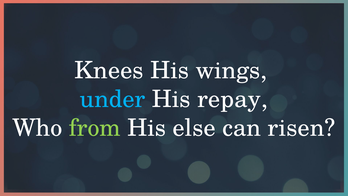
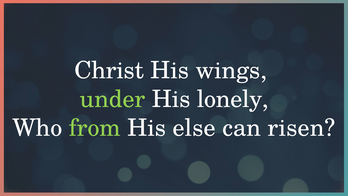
Knees: Knees -> Christ
under colour: light blue -> light green
repay: repay -> lonely
